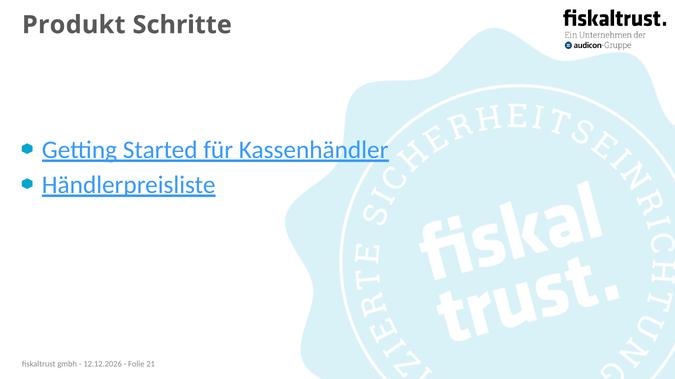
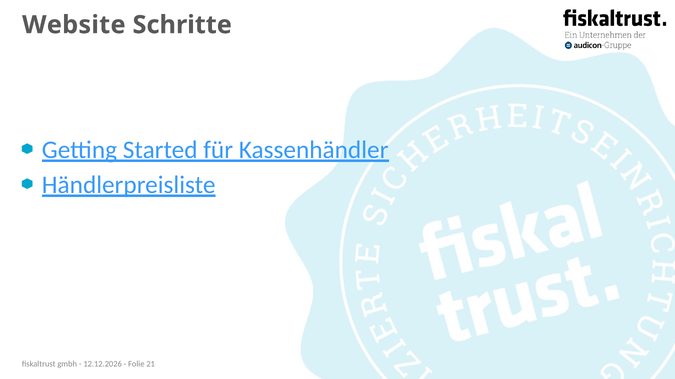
Produkt: Produkt -> Website
